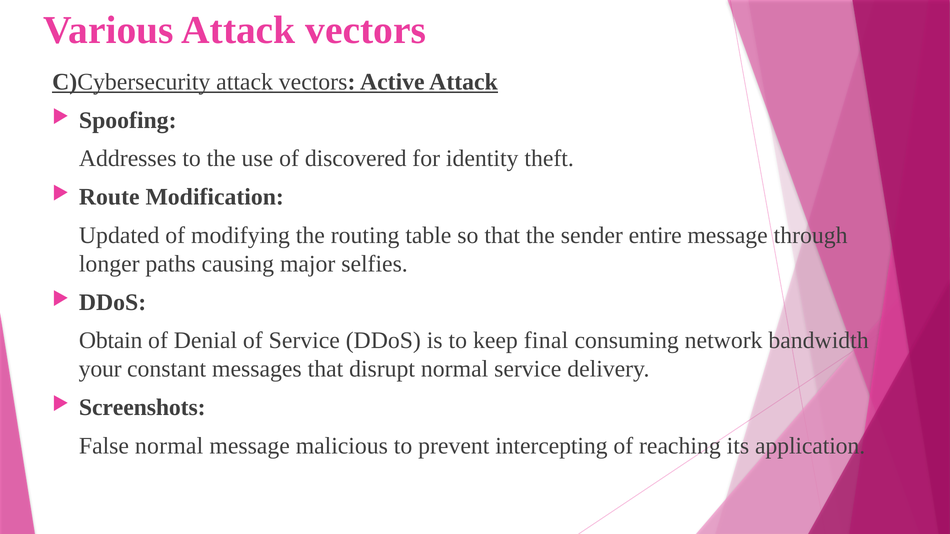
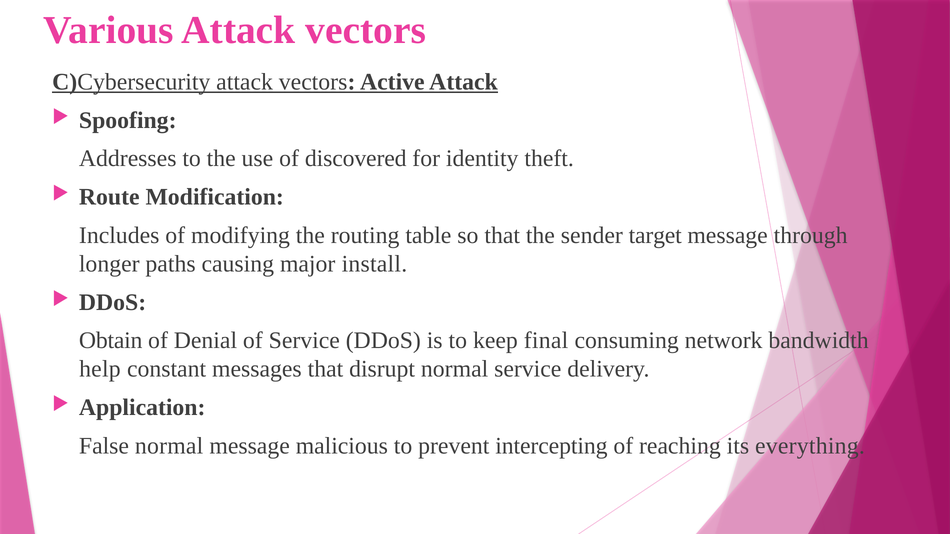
Updated: Updated -> Includes
entire: entire -> target
selfies: selfies -> install
your: your -> help
Screenshots: Screenshots -> Application
application: application -> everything
